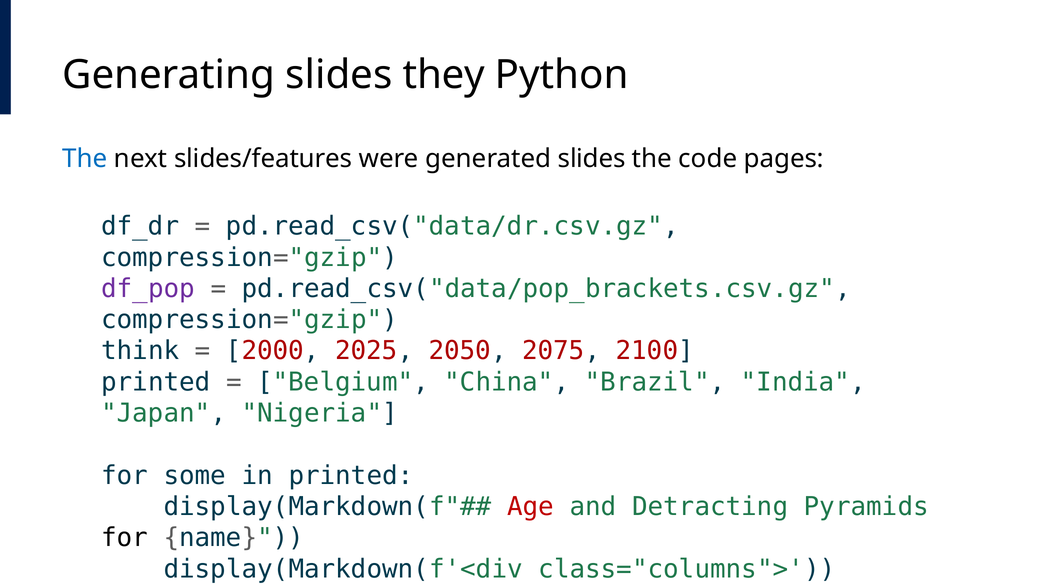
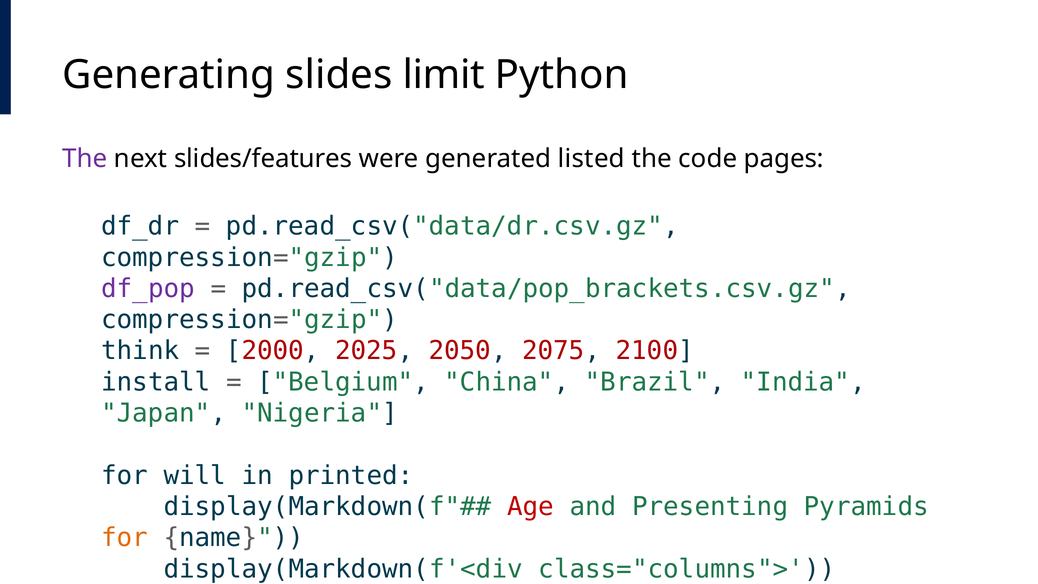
they: they -> limit
The at (85, 159) colour: blue -> purple
generated slides: slides -> listed
printed at (156, 382): printed -> install
some: some -> will
Detracting: Detracting -> Presenting
for at (125, 538) colour: black -> orange
